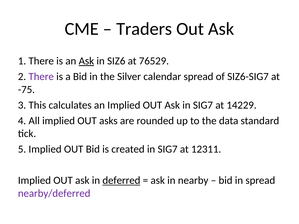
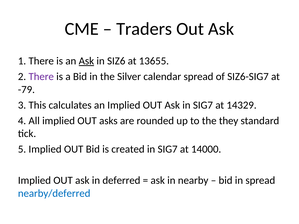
76529: 76529 -> 13655
-75: -75 -> -79
14229: 14229 -> 14329
data: data -> they
12311: 12311 -> 14000
deferred underline: present -> none
nearby/deferred colour: purple -> blue
